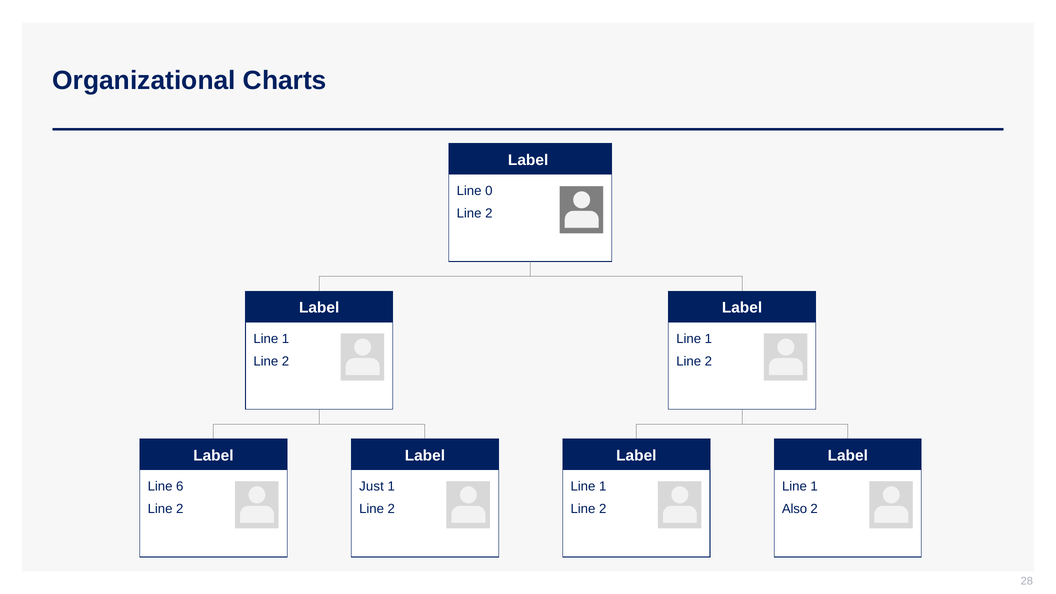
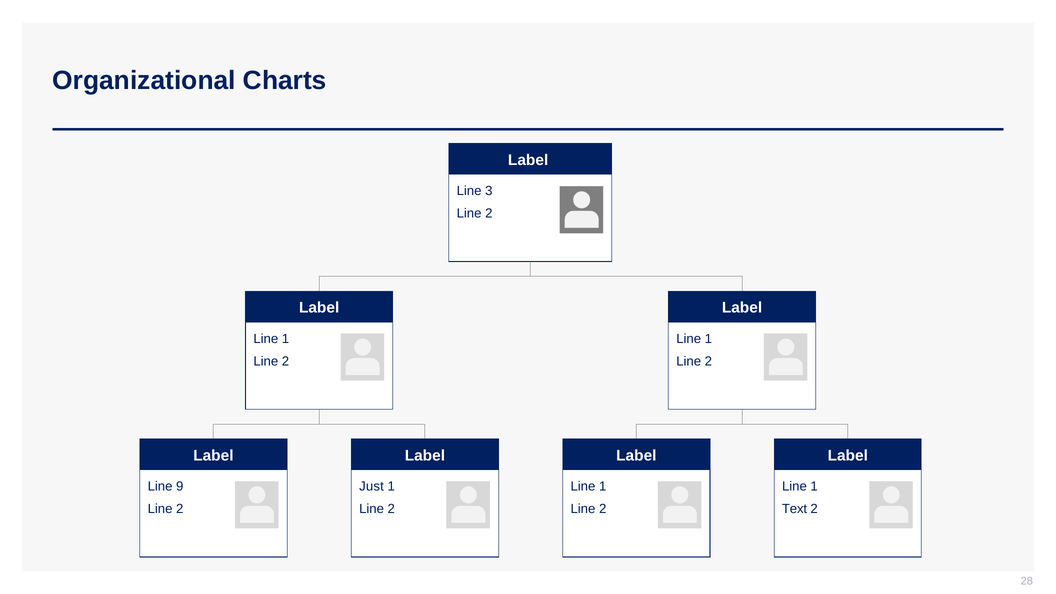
0: 0 -> 3
6: 6 -> 9
Also: Also -> Text
